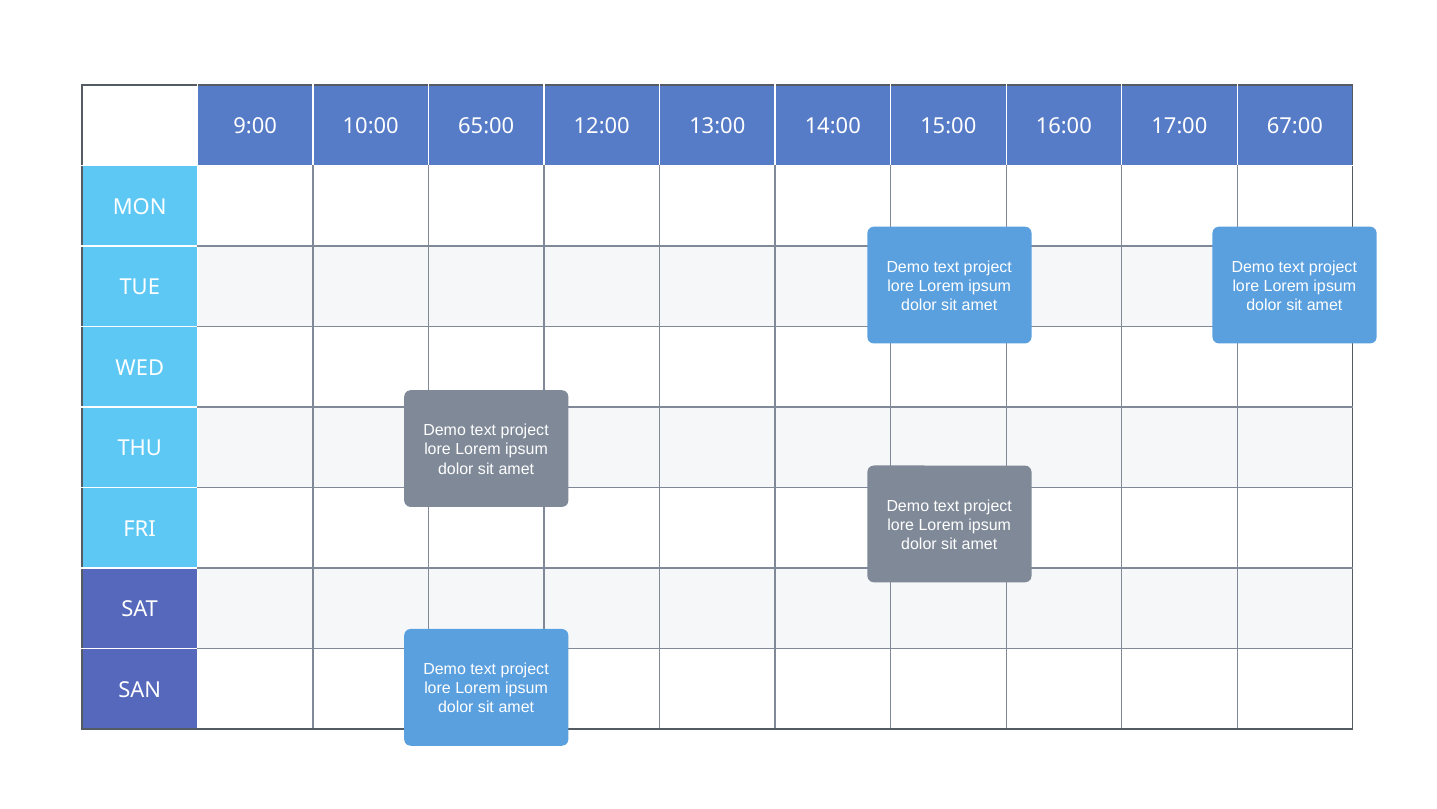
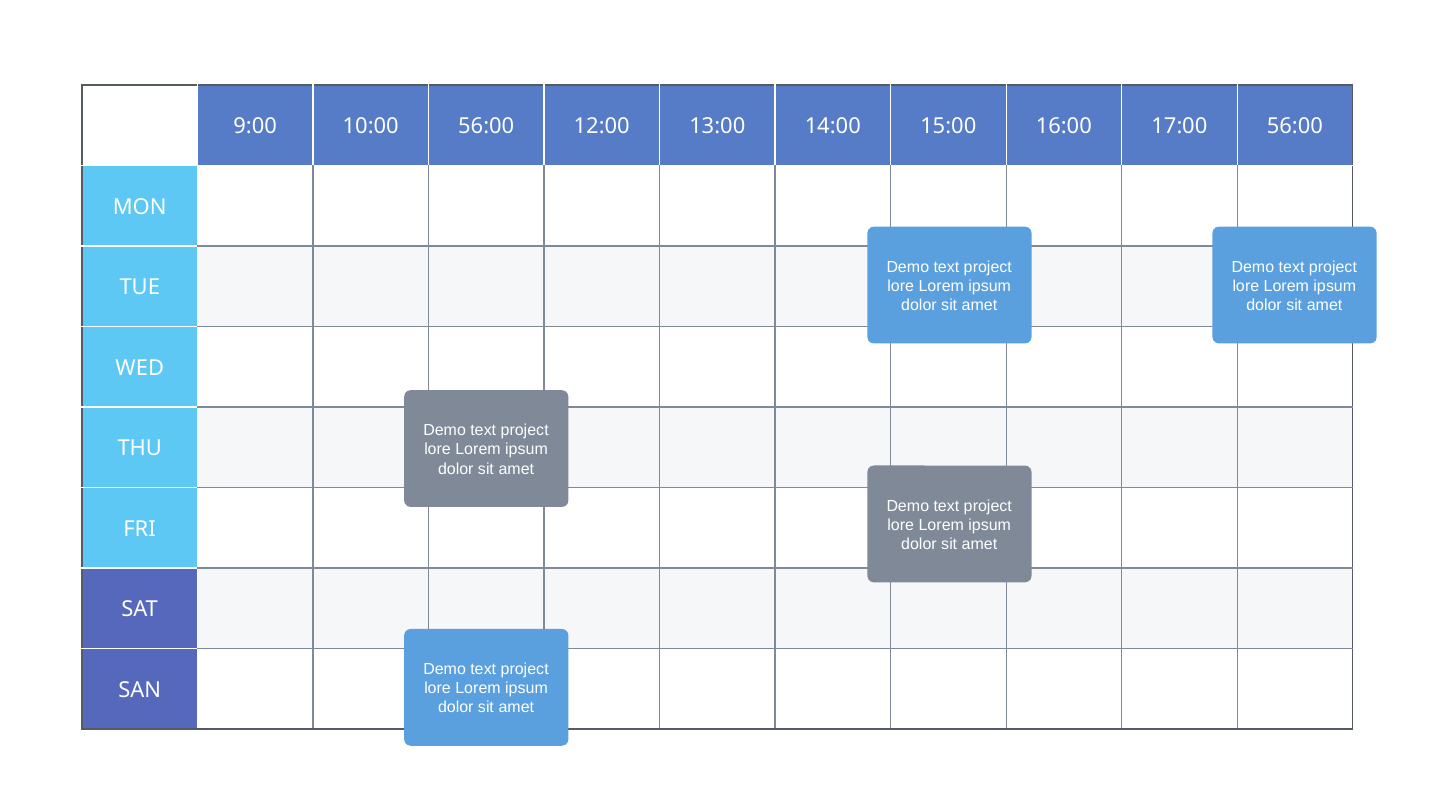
10:00 65:00: 65:00 -> 56:00
17:00 67:00: 67:00 -> 56:00
